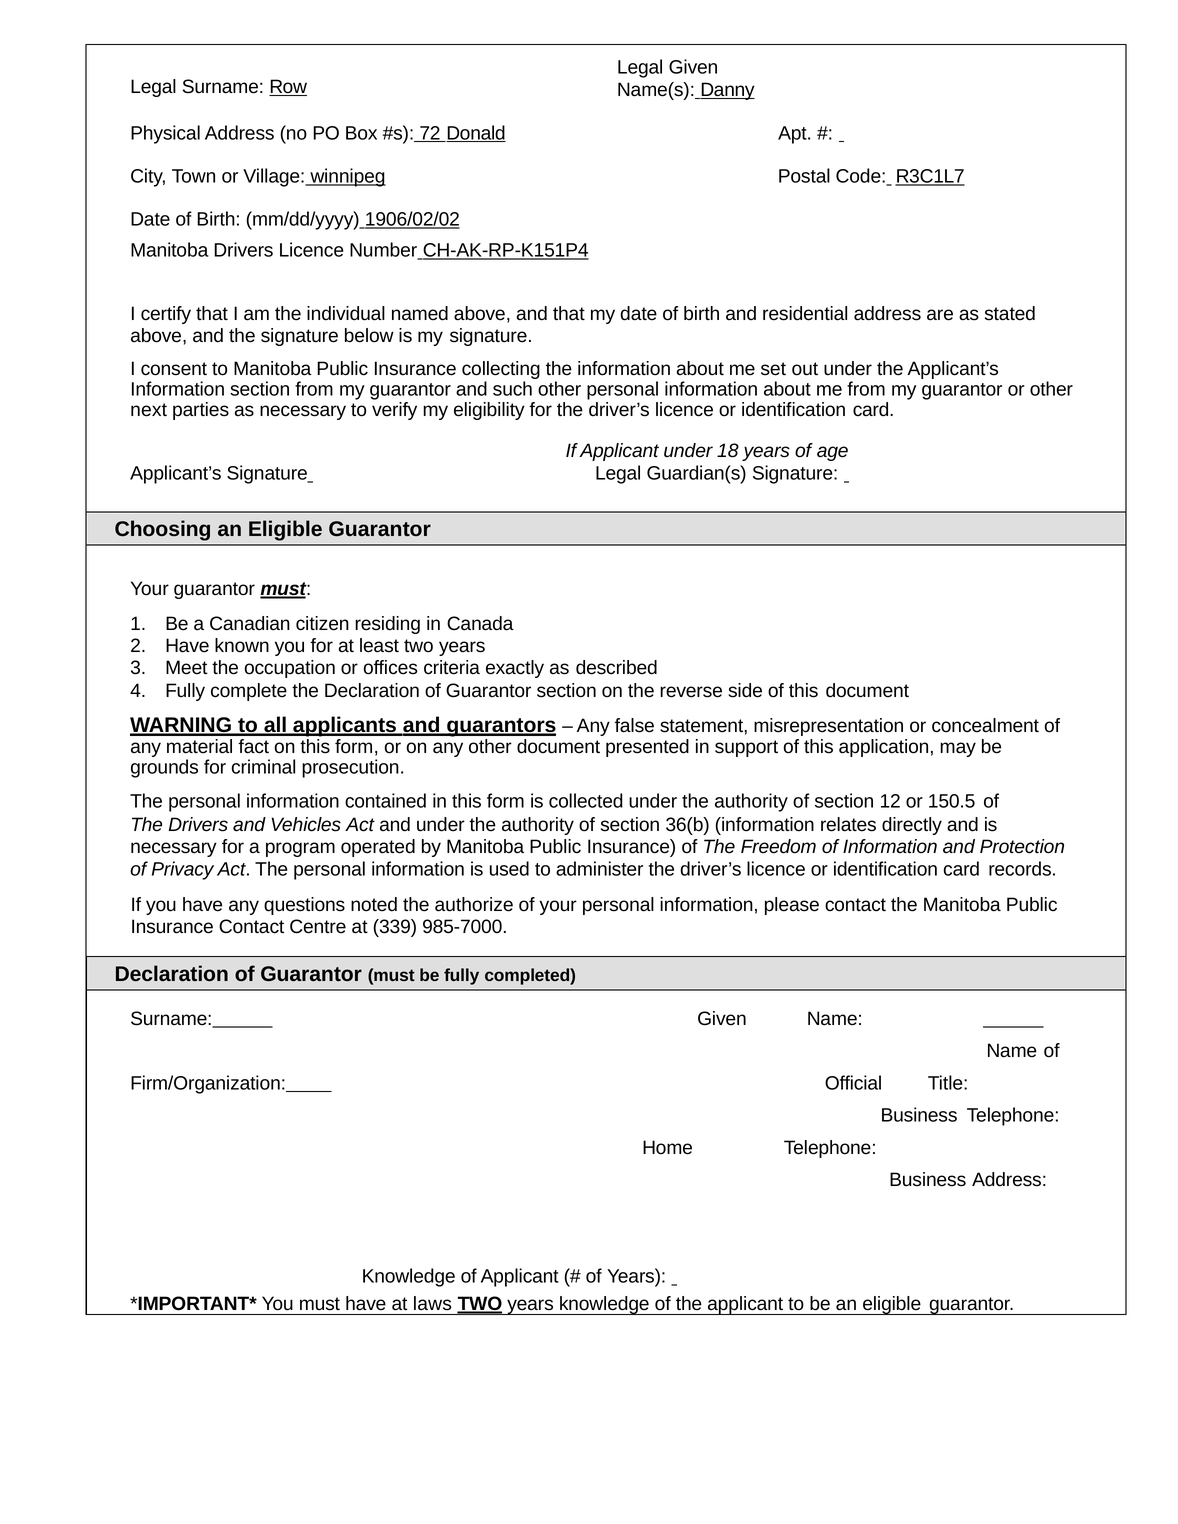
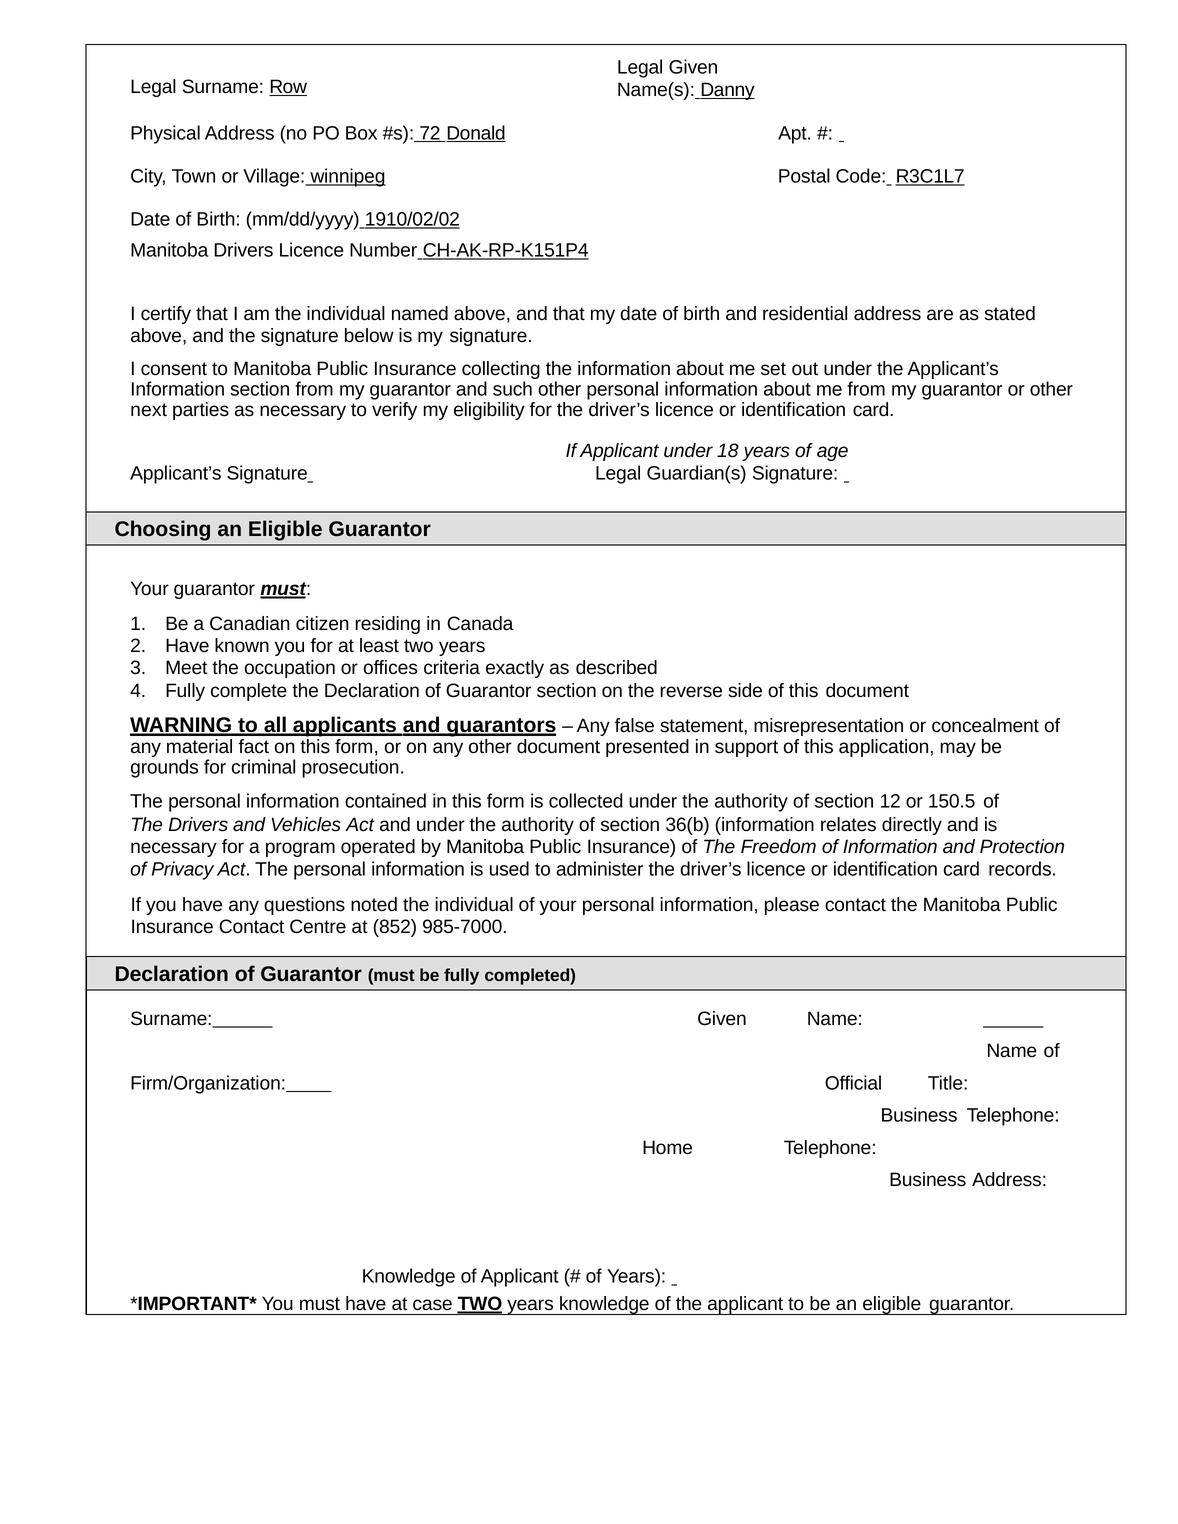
1906/02/02: 1906/02/02 -> 1910/02/02
authorize at (474, 905): authorize -> individual
339: 339 -> 852
laws: laws -> case
